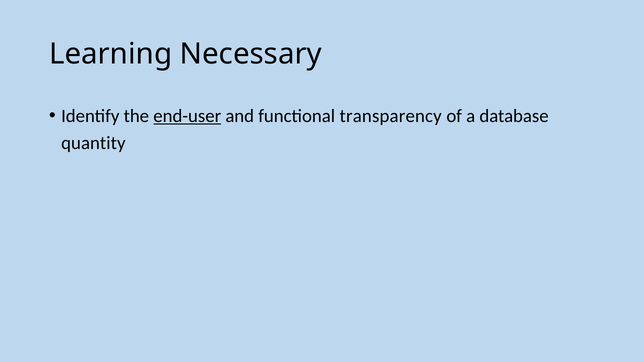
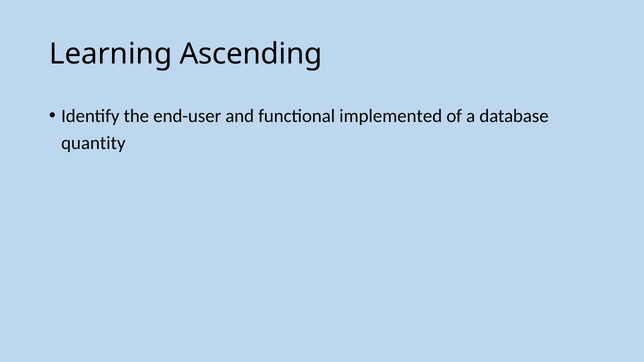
Necessary: Necessary -> Ascending
end-user underline: present -> none
transparency: transparency -> implemented
